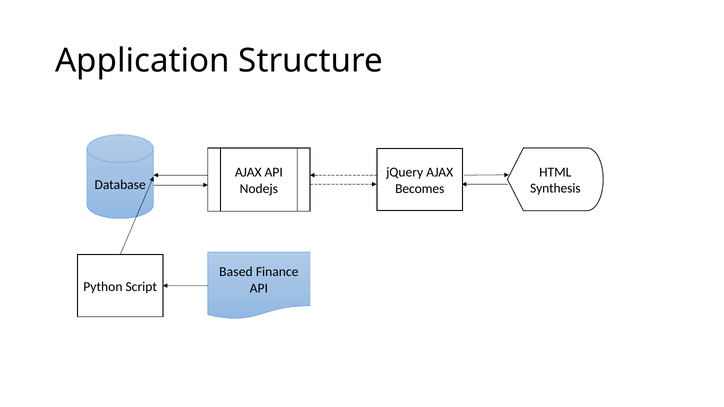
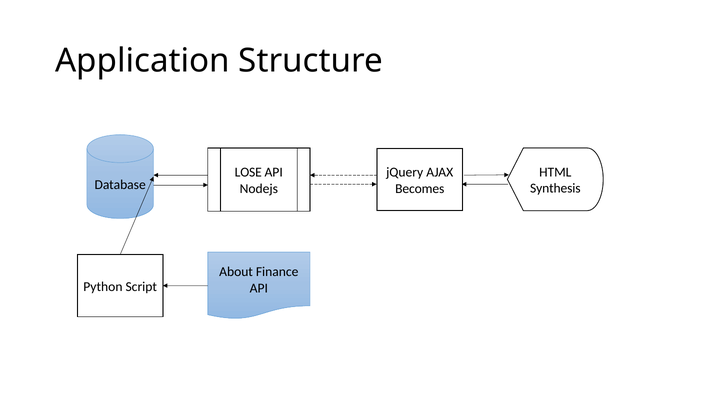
AJAX at (248, 172): AJAX -> LOSE
Based: Based -> About
